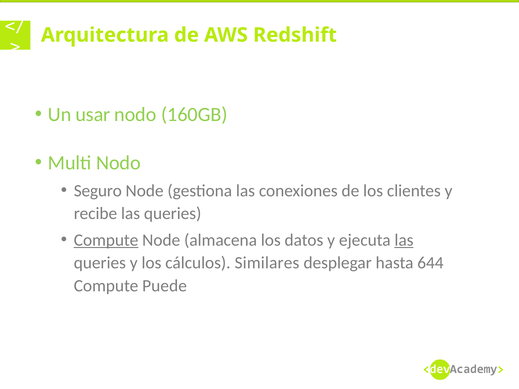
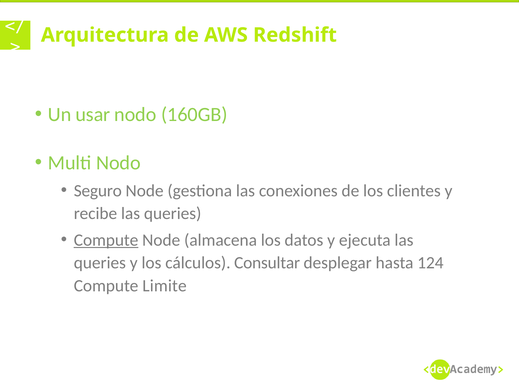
las at (404, 240) underline: present -> none
Similares: Similares -> Consultar
644: 644 -> 124
Puede: Puede -> Limite
